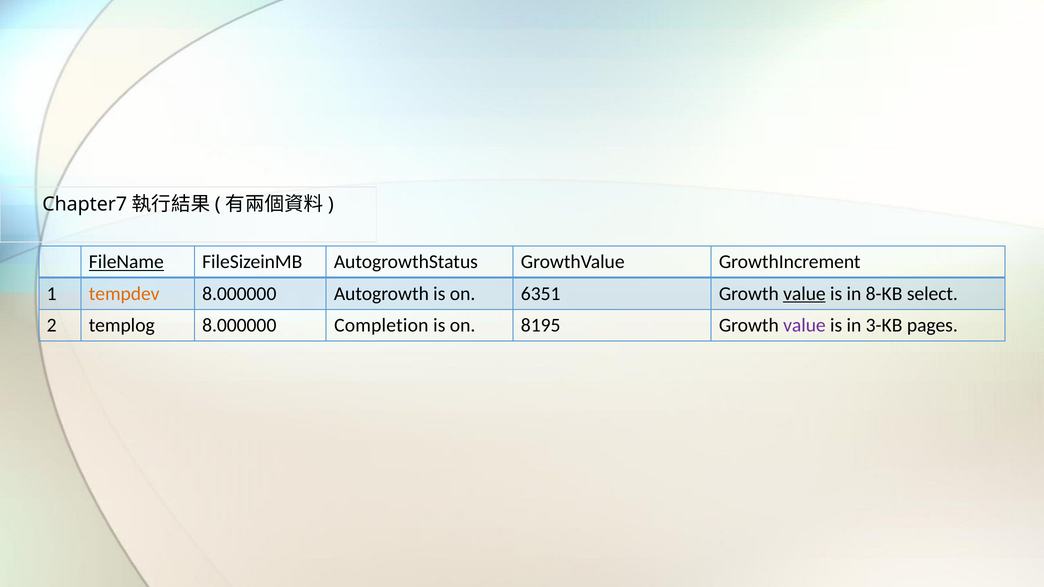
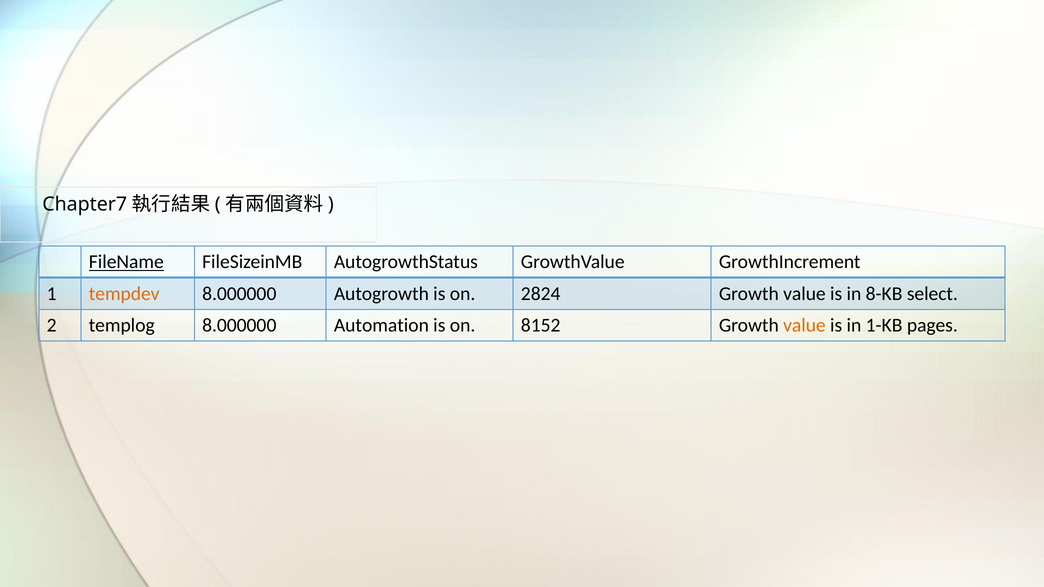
6351: 6351 -> 2824
value at (804, 294) underline: present -> none
Completion: Completion -> Automation
8195: 8195 -> 8152
value at (804, 326) colour: purple -> orange
3-KB: 3-KB -> 1-KB
